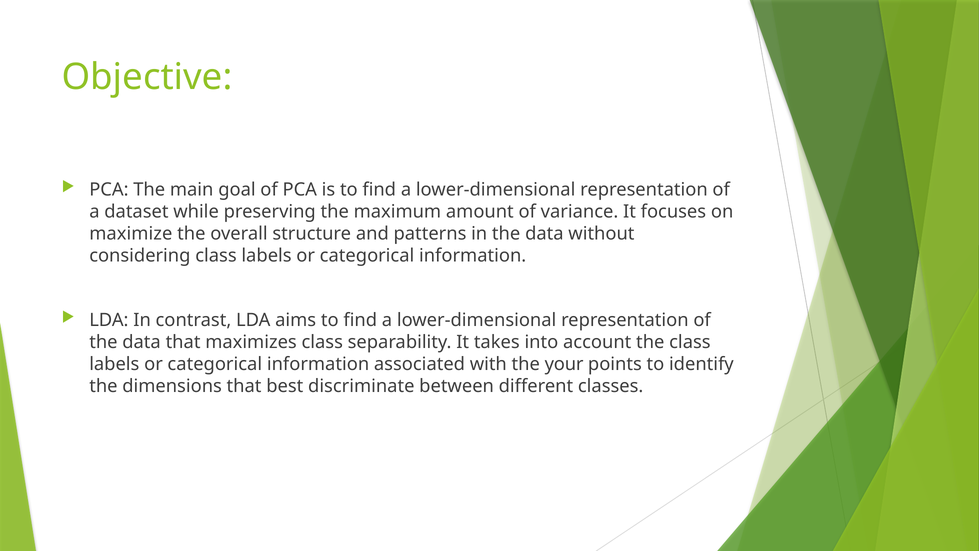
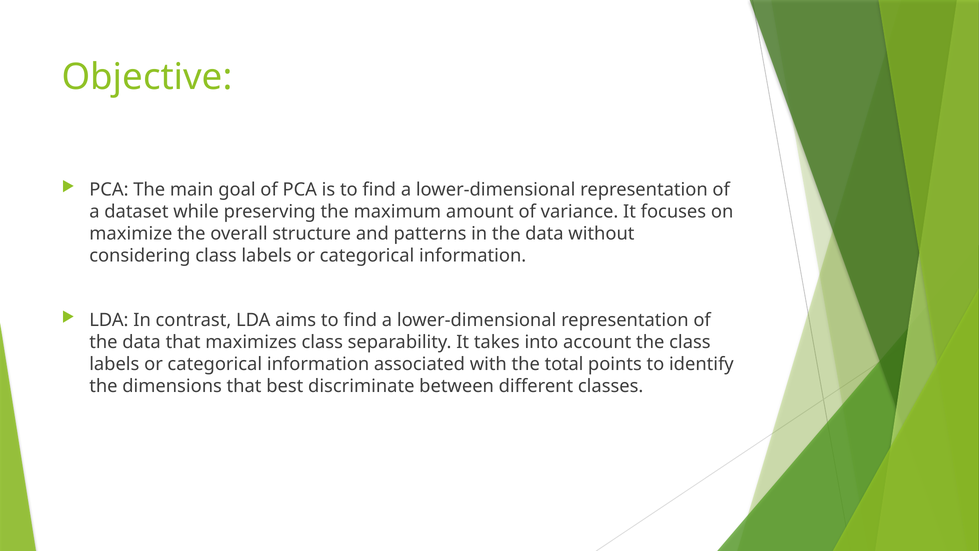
your: your -> total
